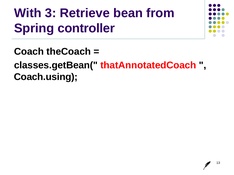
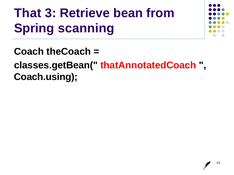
With: With -> That
controller: controller -> scanning
